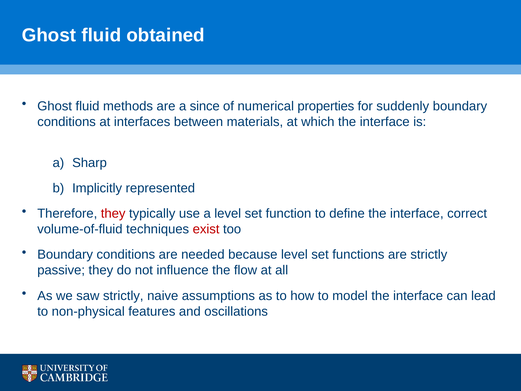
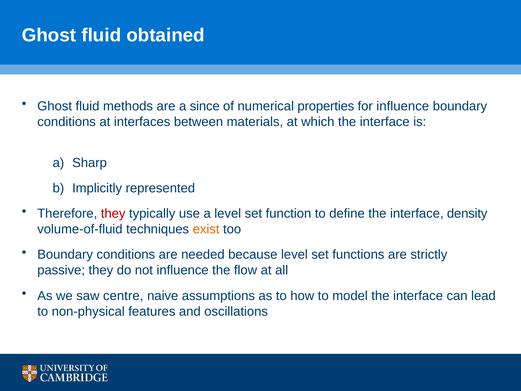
for suddenly: suddenly -> influence
correct: correct -> density
exist colour: red -> orange
saw strictly: strictly -> centre
